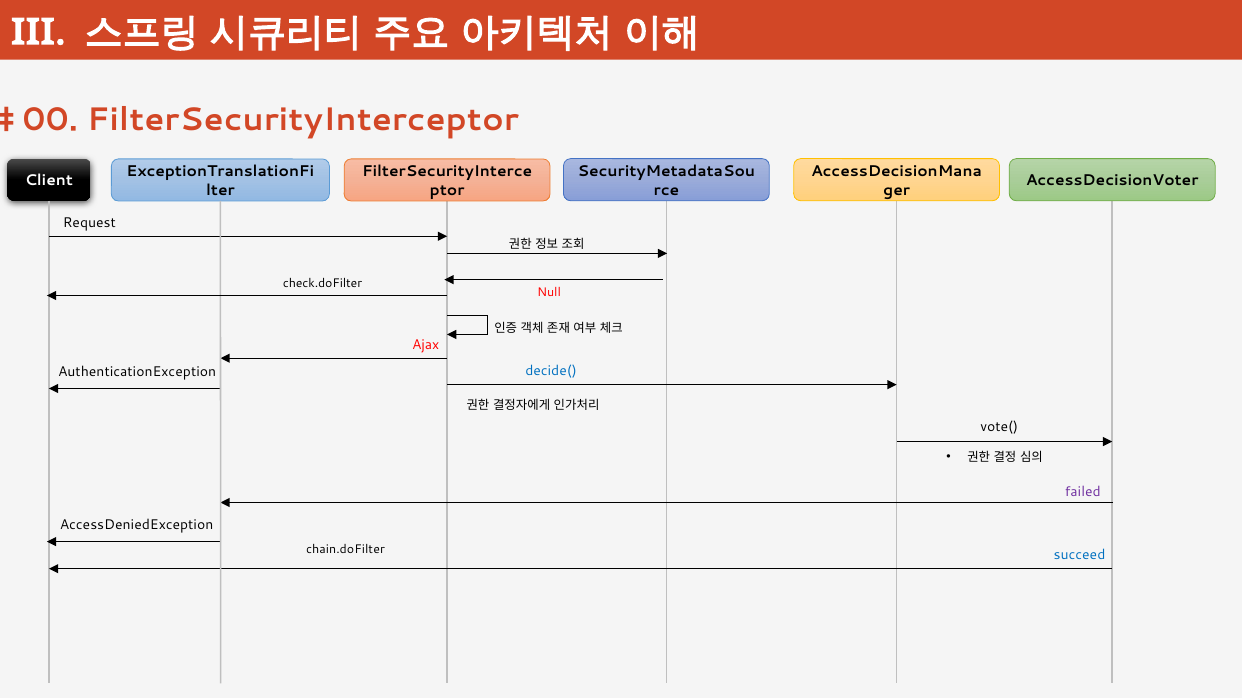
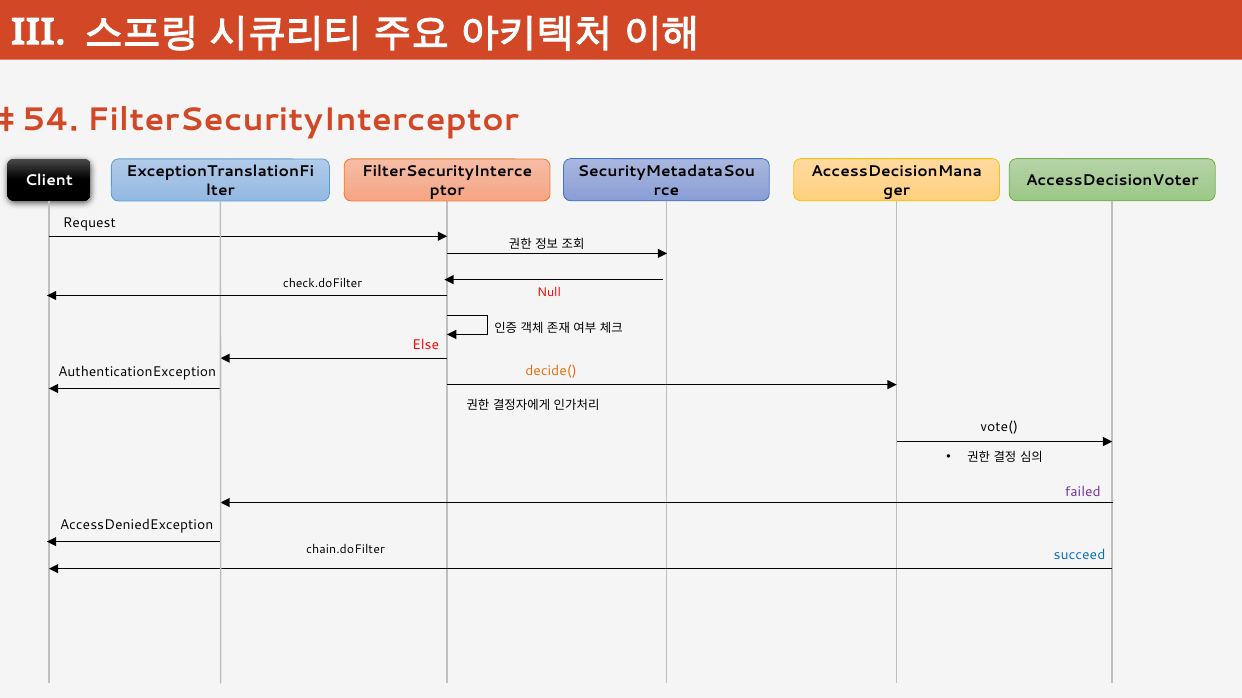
00: 00 -> 54
Ajax: Ajax -> Else
decide( colour: blue -> orange
